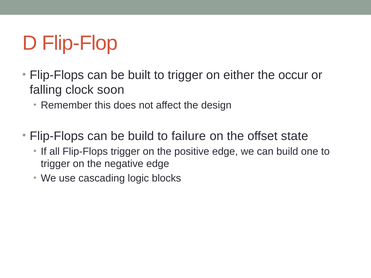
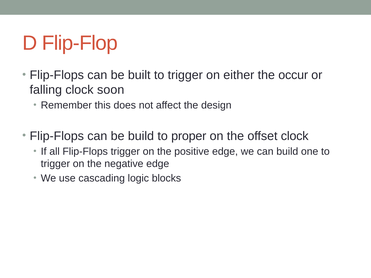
failure: failure -> proper
offset state: state -> clock
